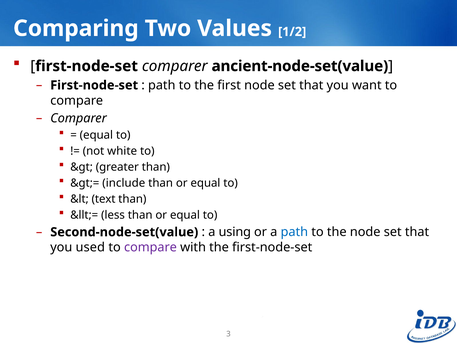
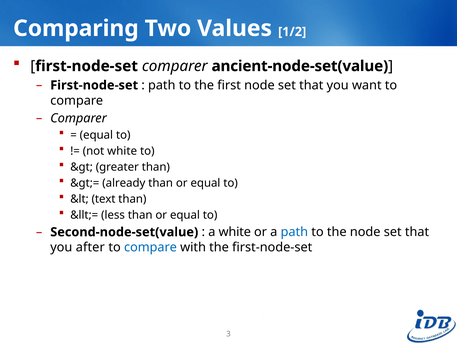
include: include -> already
a using: using -> white
used: used -> after
compare at (150, 247) colour: purple -> blue
